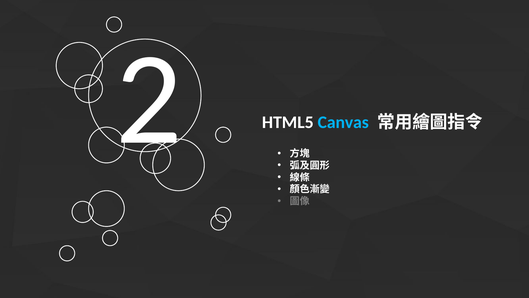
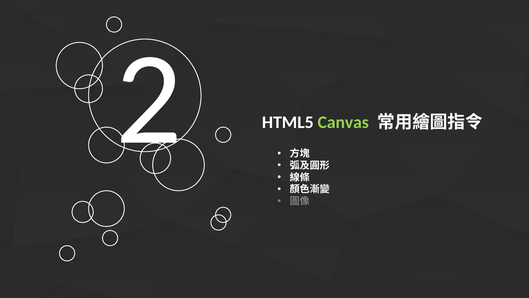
Canvas colour: light blue -> light green
